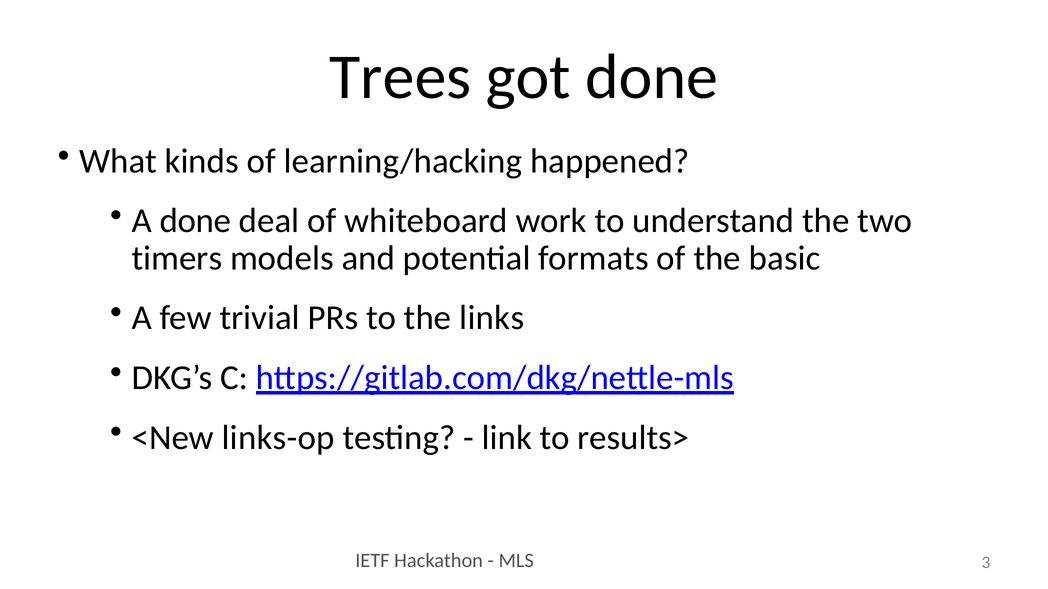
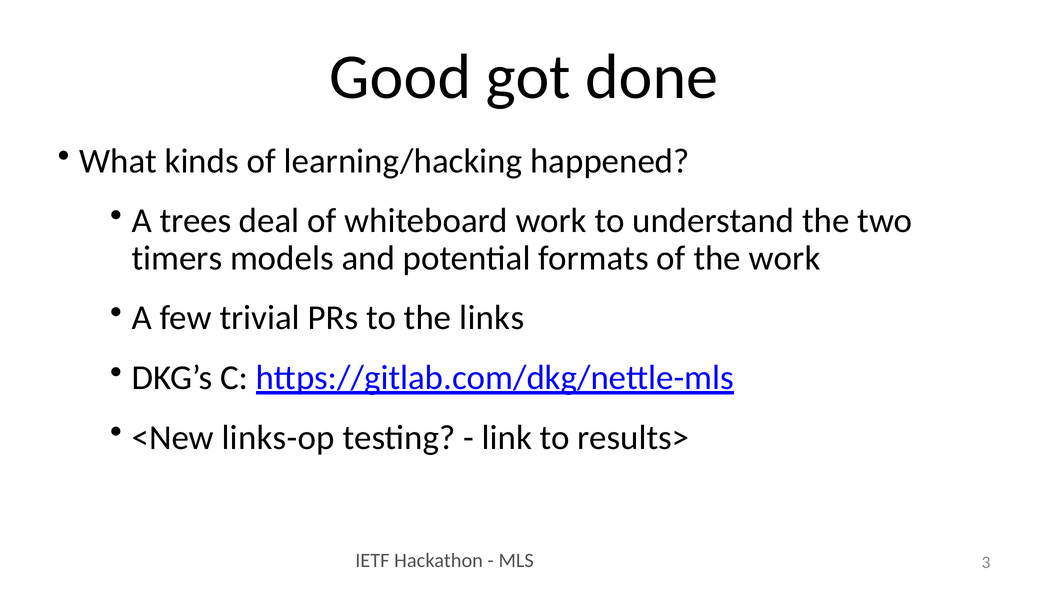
Trees: Trees -> Good
A done: done -> trees
the basic: basic -> work
